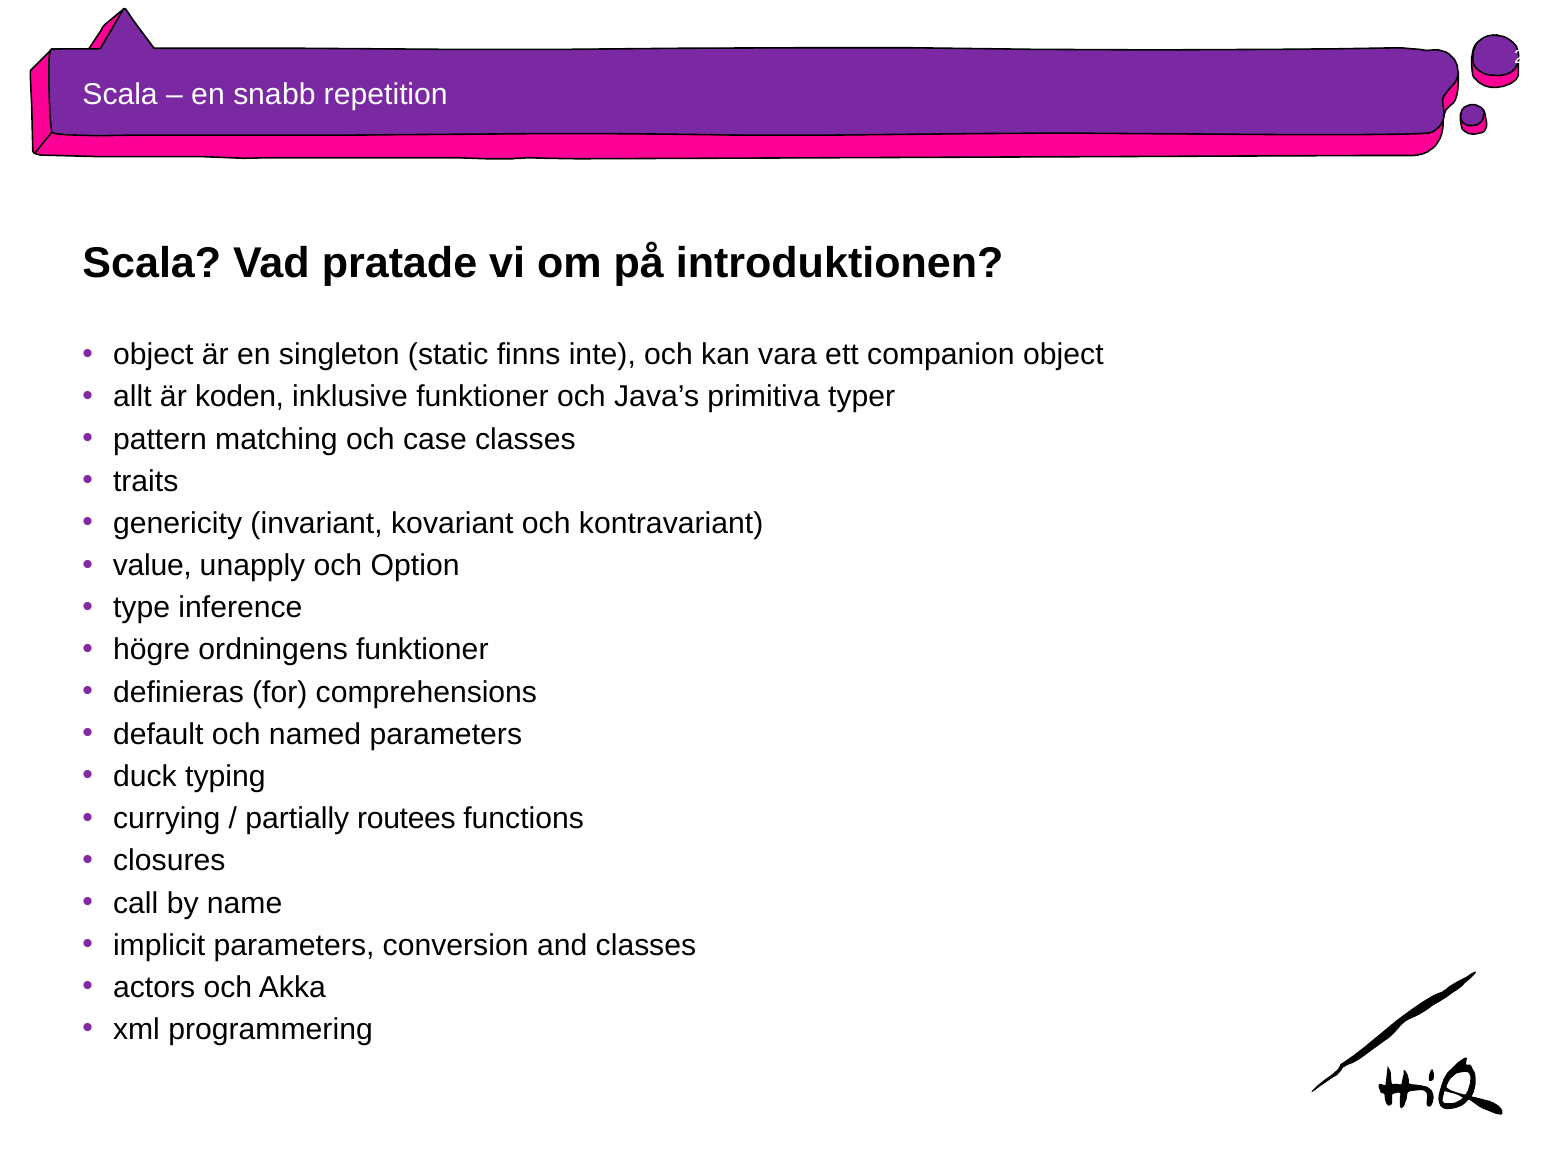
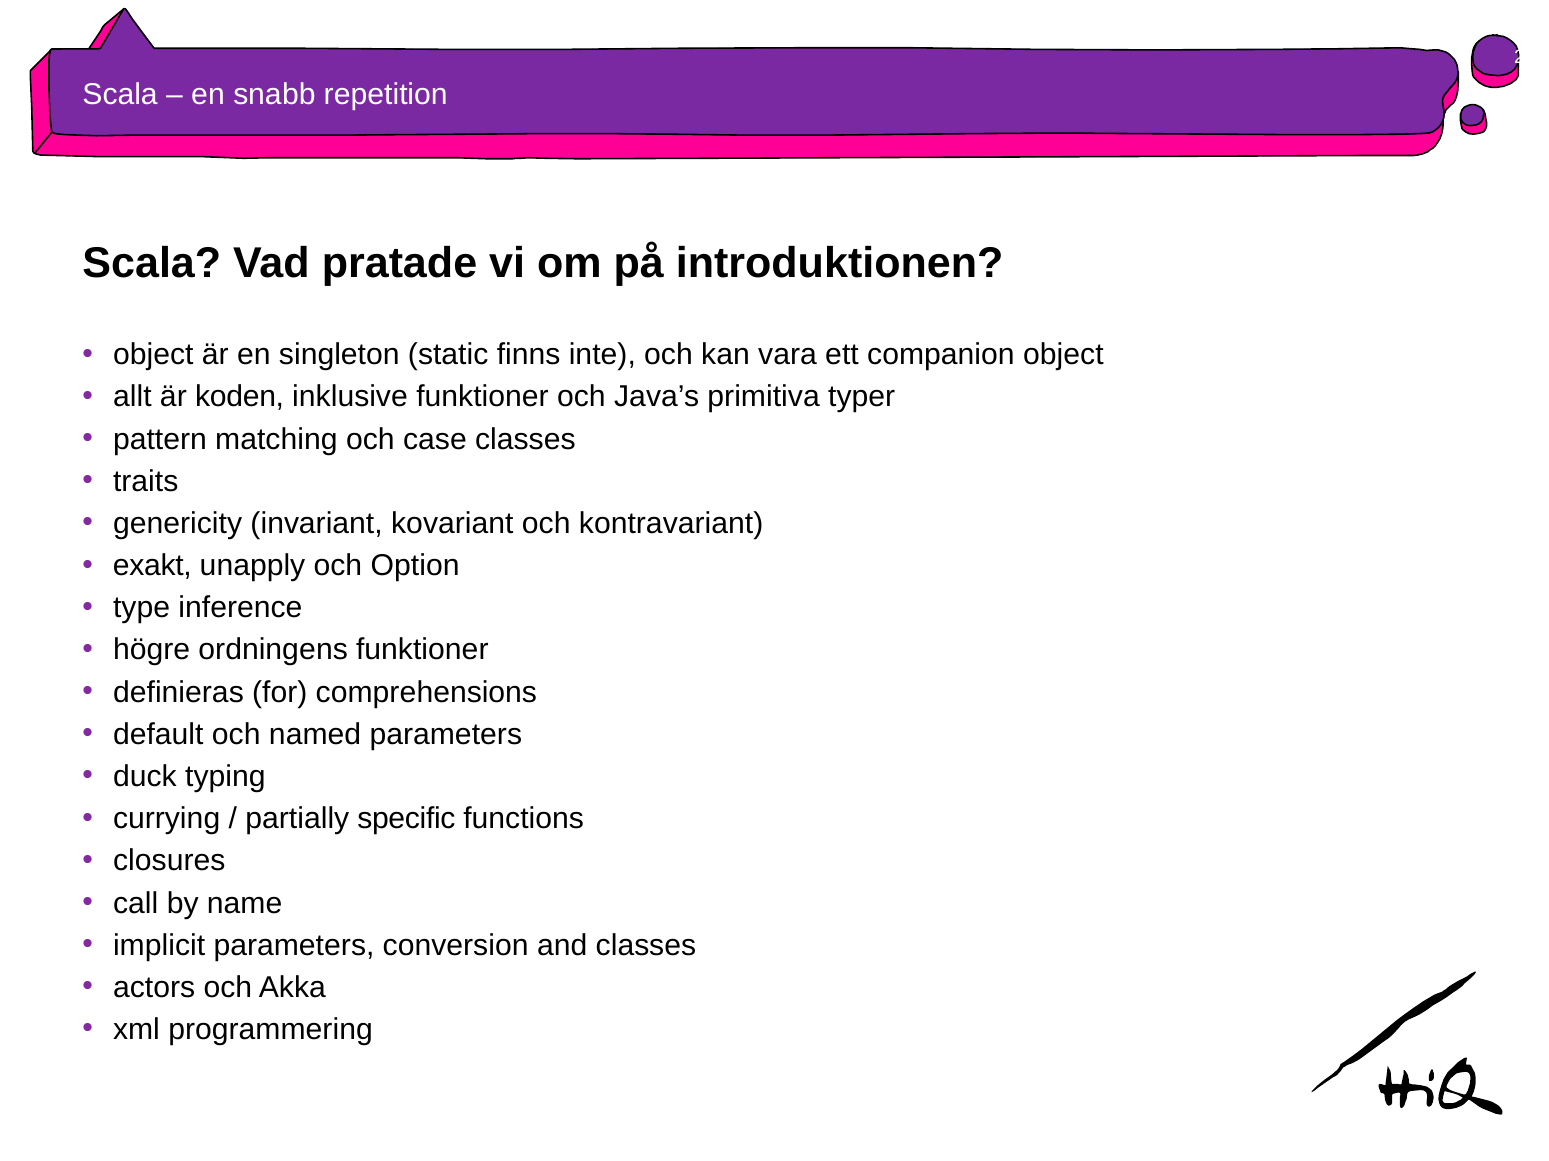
value: value -> exakt
routees: routees -> specific
